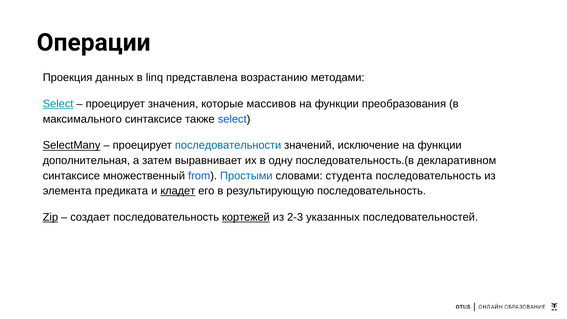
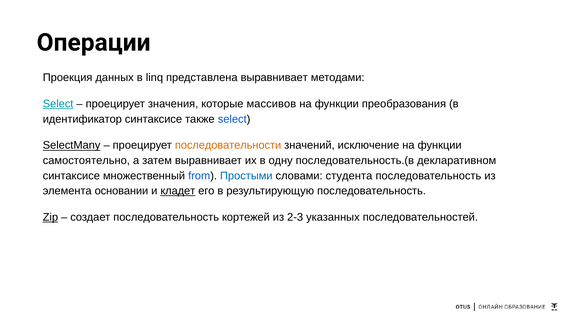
представлена возрастанию: возрастанию -> выравнивает
максимального: максимального -> идентификатор
последовательности colour: blue -> orange
дополнительная: дополнительная -> самостоятельно
предиката: предиката -> основании
кортежей underline: present -> none
